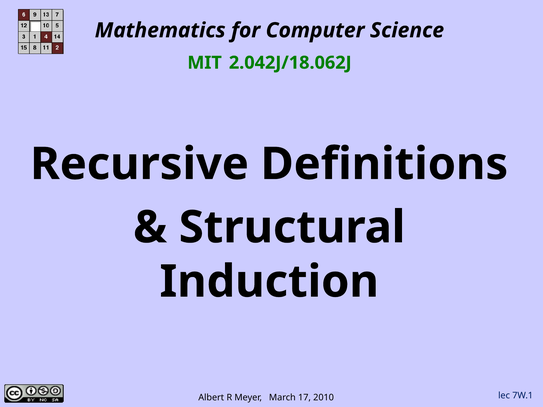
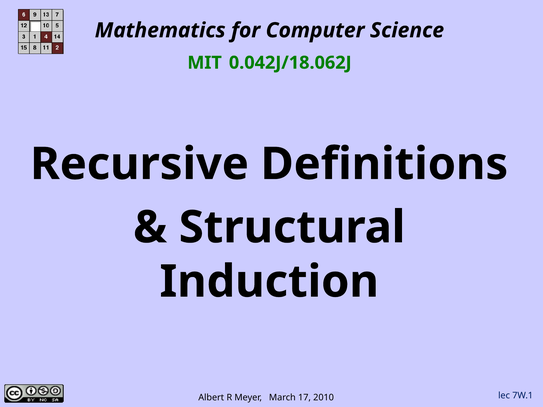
2.042J/18.062J: 2.042J/18.062J -> 0.042J/18.062J
